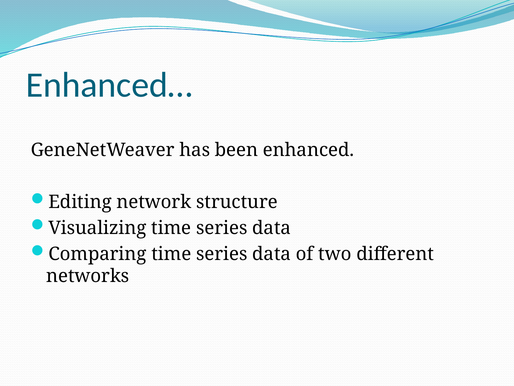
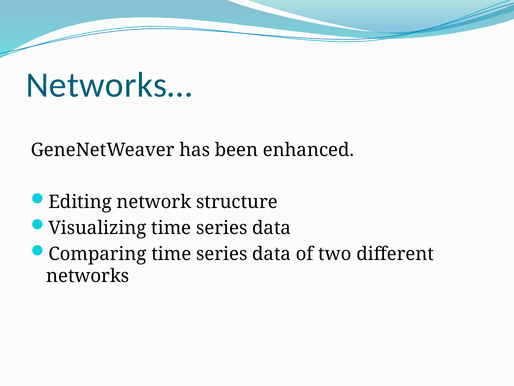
Enhanced…: Enhanced… -> Networks…
